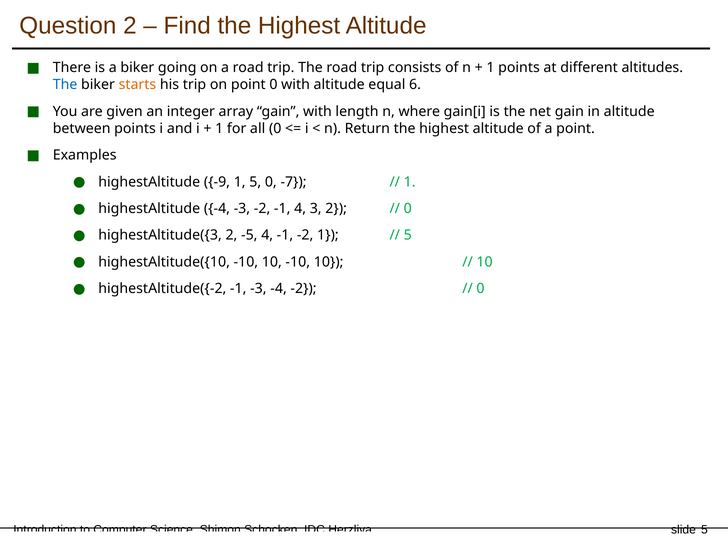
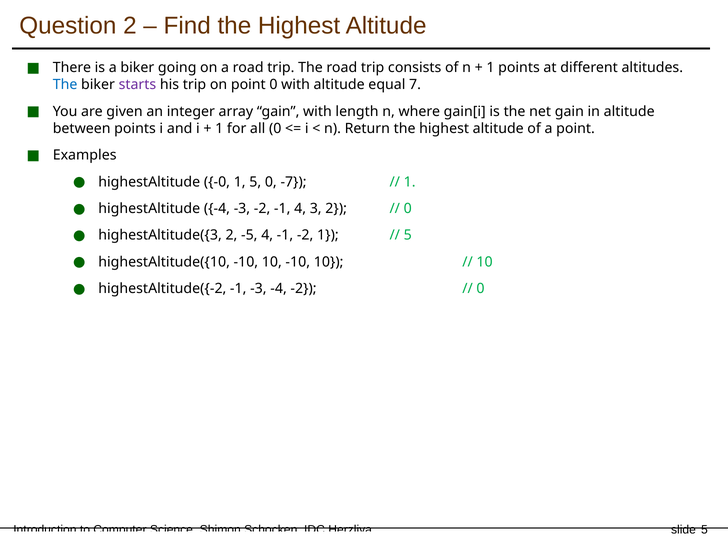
starts colour: orange -> purple
6: 6 -> 7
-9: -9 -> -0
